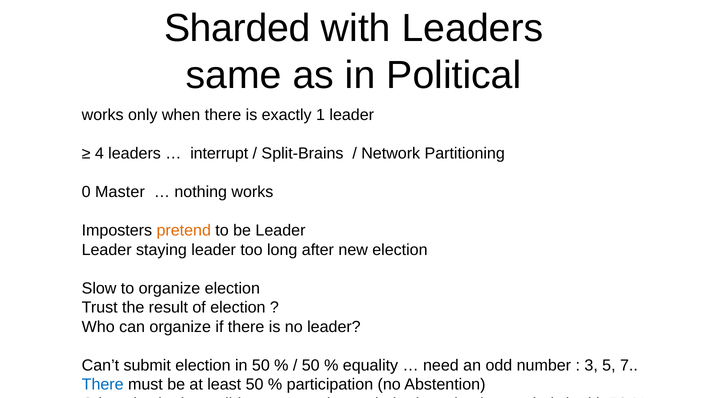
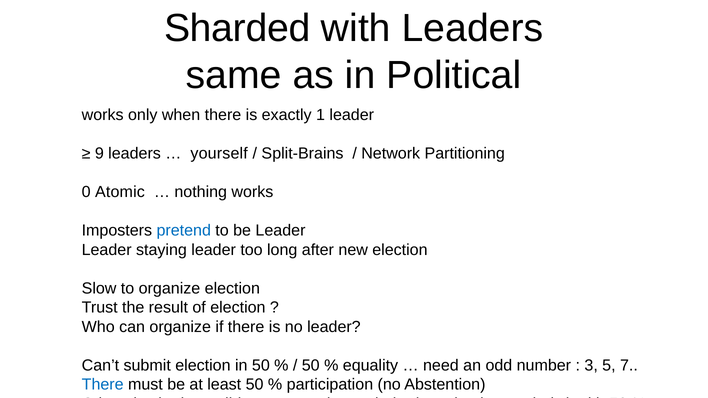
4: 4 -> 9
interrupt: interrupt -> yourself
Master: Master -> Atomic
pretend at (184, 231) colour: orange -> blue
